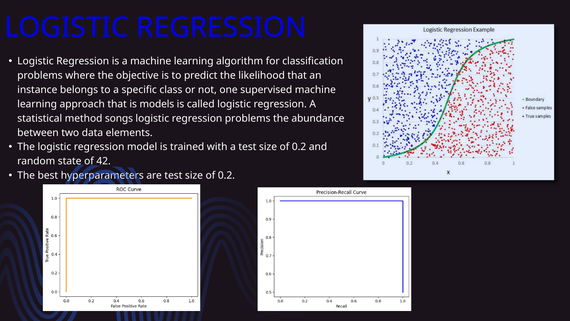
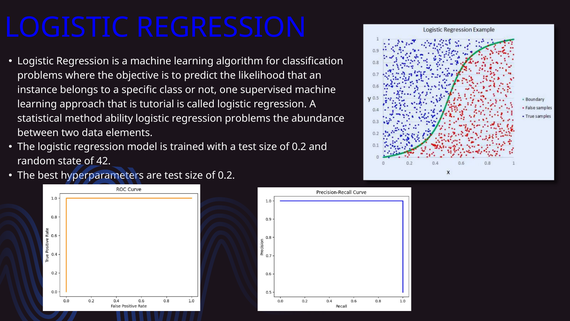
models: models -> tutorial
songs: songs -> ability
